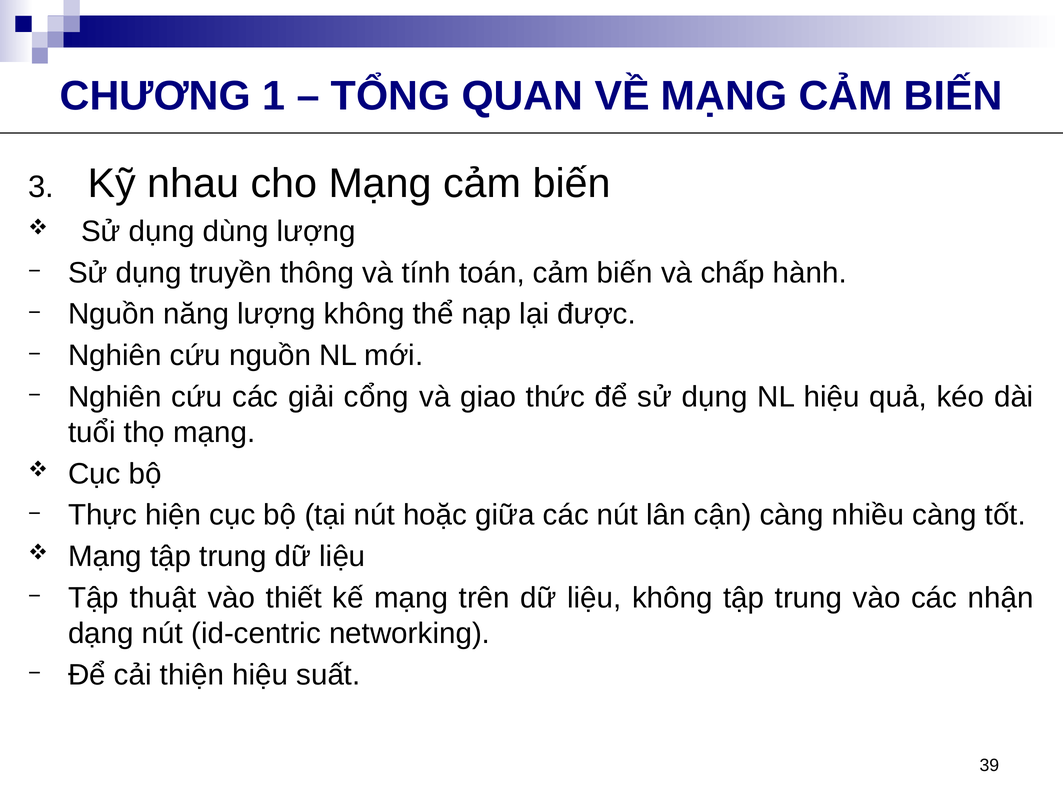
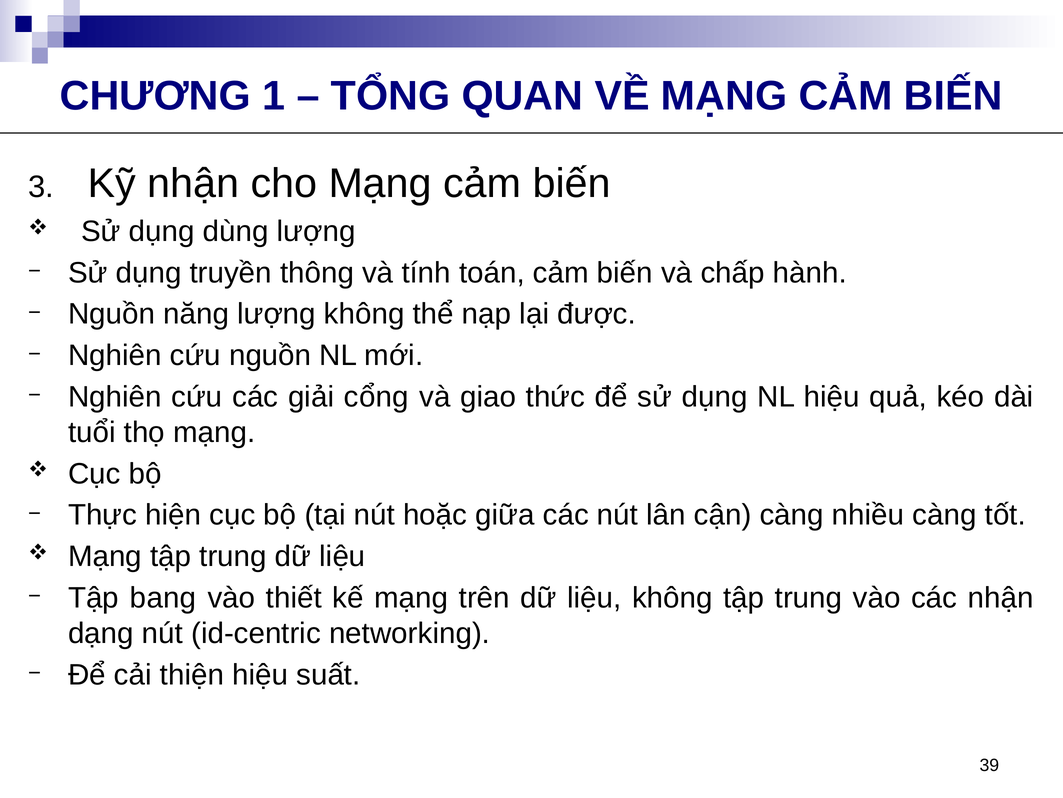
Kỹ nhau: nhau -> nhận
thuật: thuật -> bang
